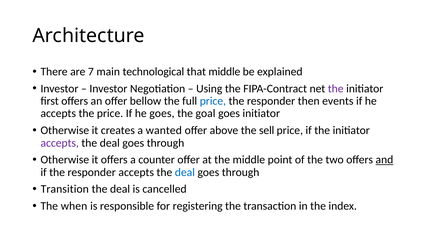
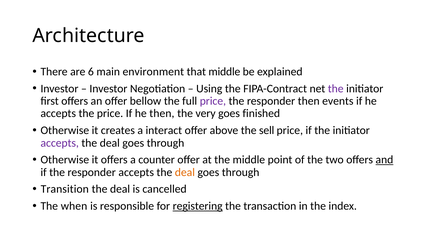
7: 7 -> 6
technological: technological -> environment
price at (213, 101) colour: blue -> purple
he goes: goes -> then
goal: goal -> very
goes initiator: initiator -> finished
wanted: wanted -> interact
deal at (185, 172) colour: blue -> orange
registering underline: none -> present
